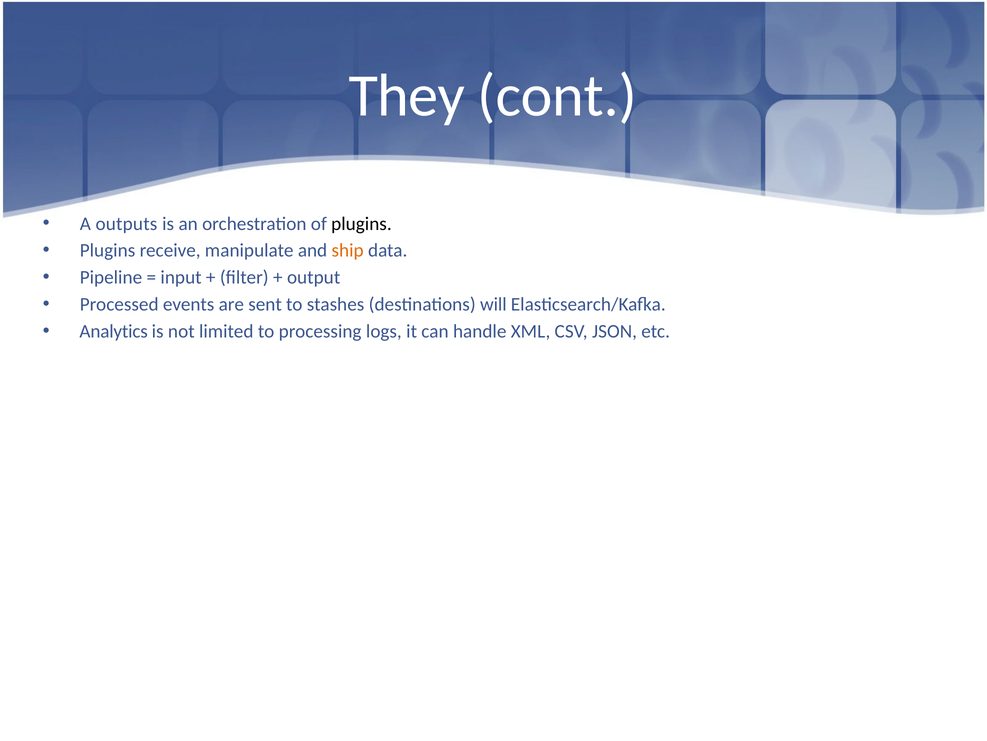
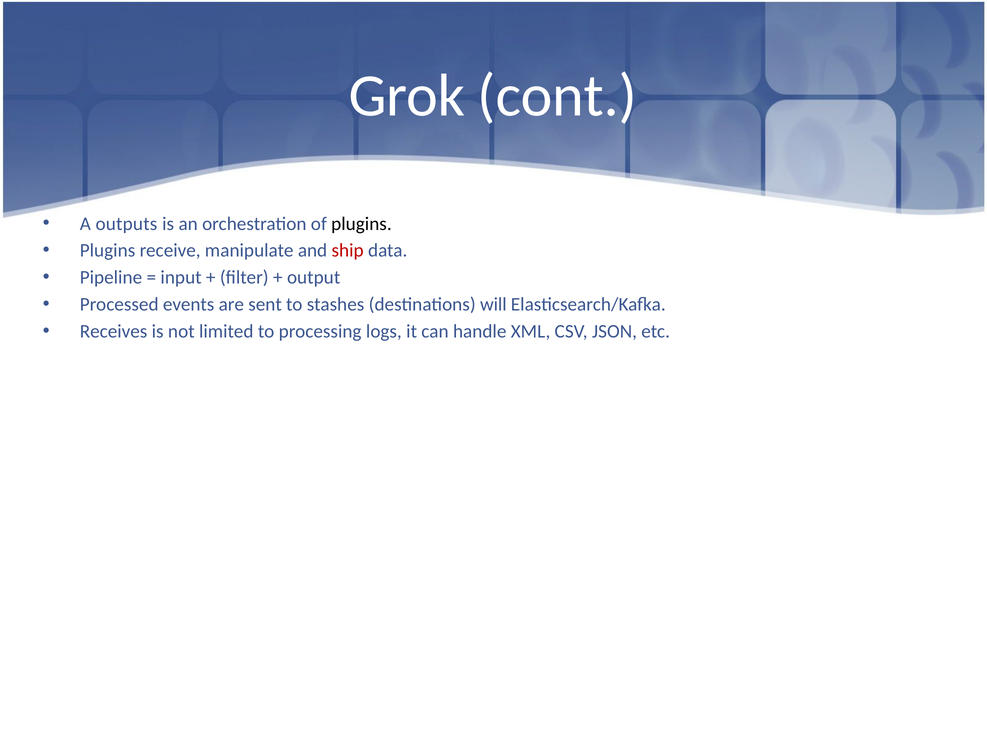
They: They -> Grok
ship colour: orange -> red
Analytics: Analytics -> Receives
